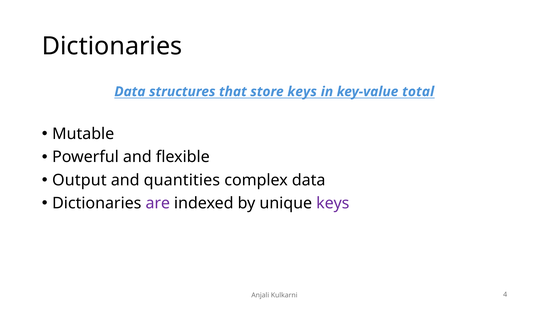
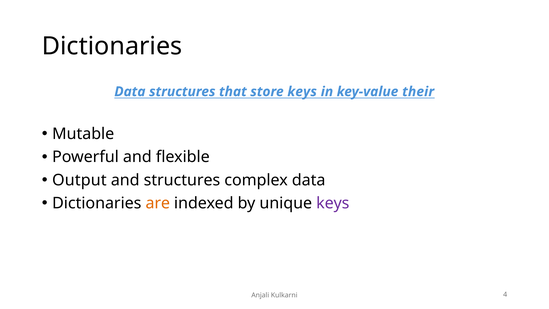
total: total -> their
and quantities: quantities -> structures
are colour: purple -> orange
